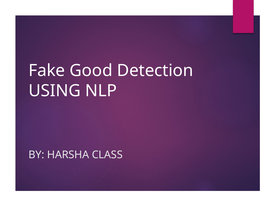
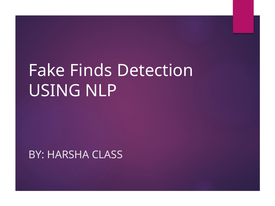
Good: Good -> Finds
